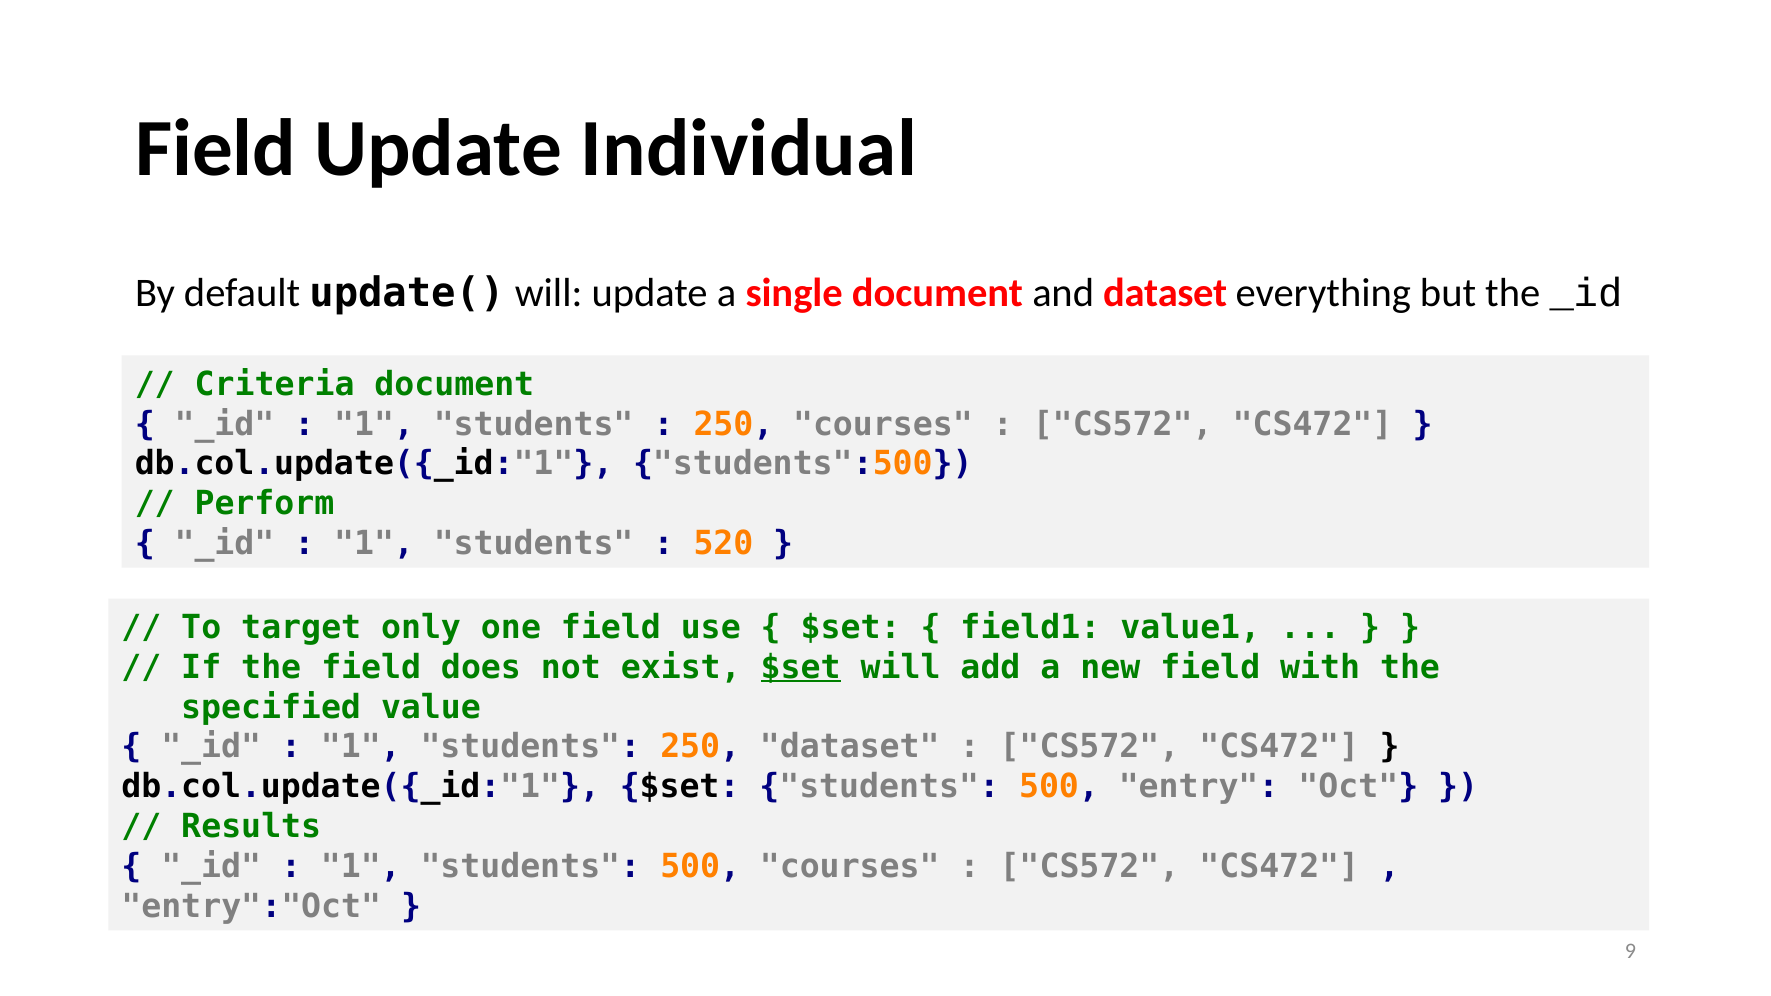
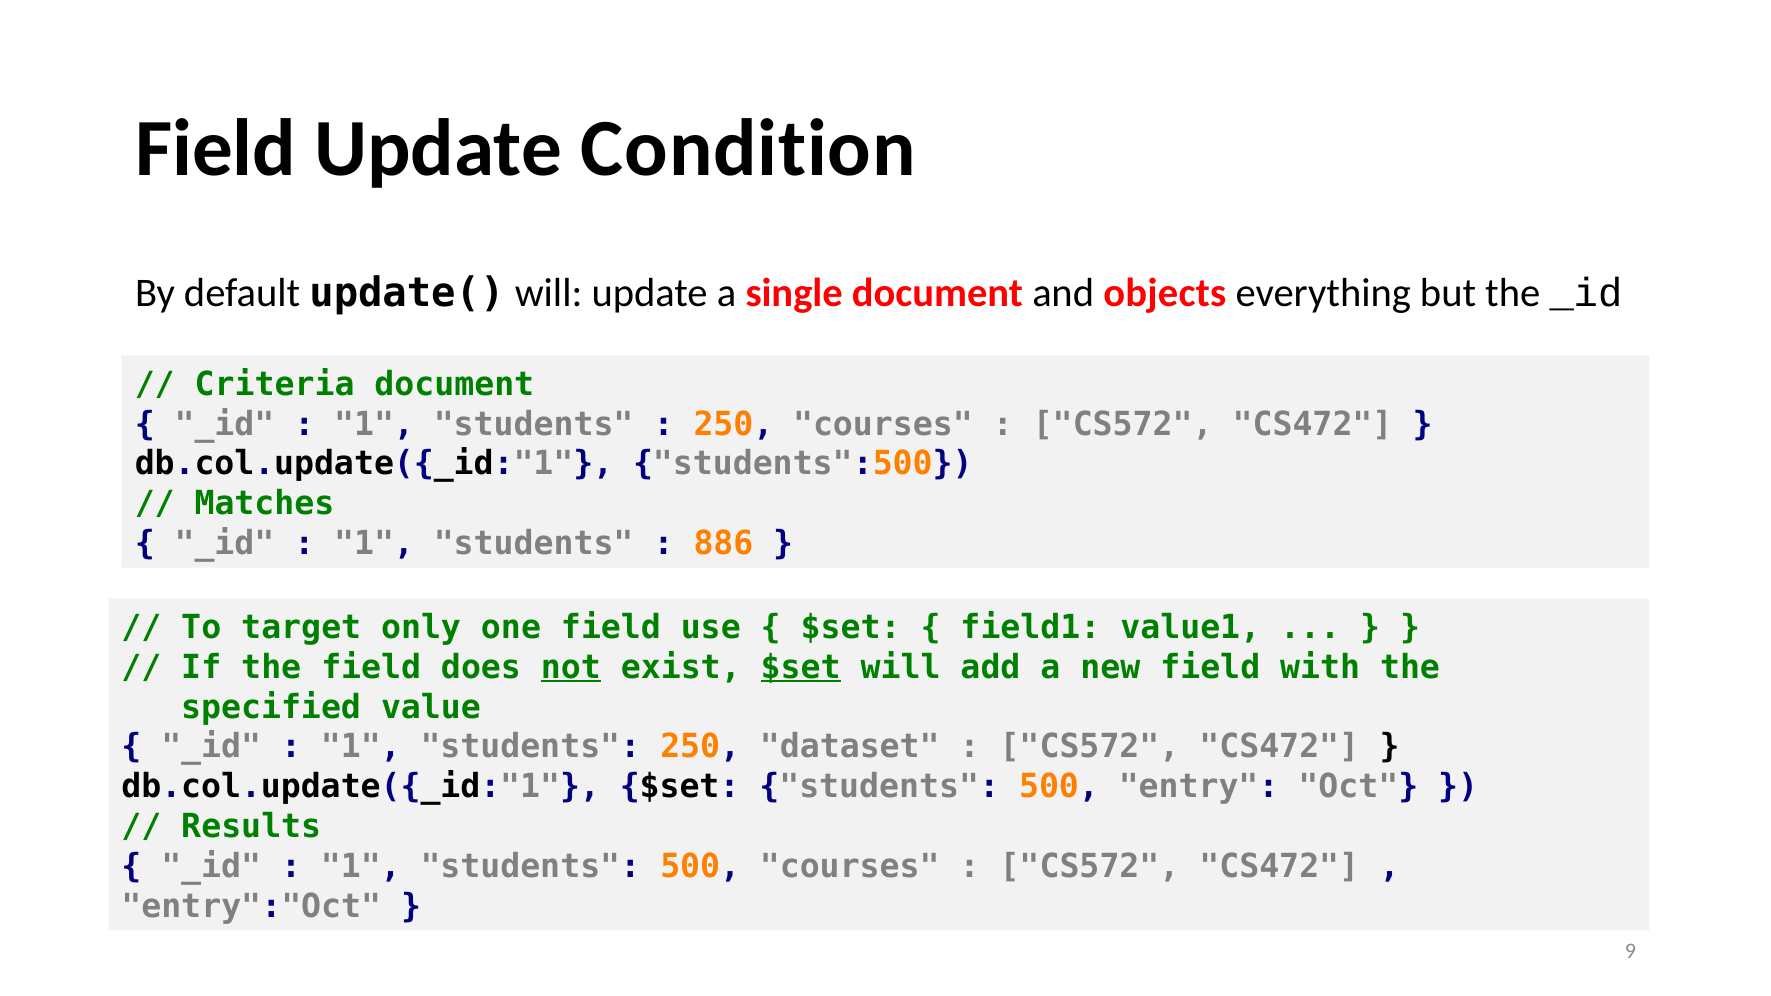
Individual: Individual -> Condition
and dataset: dataset -> objects
Perform: Perform -> Matches
520: 520 -> 886
not underline: none -> present
